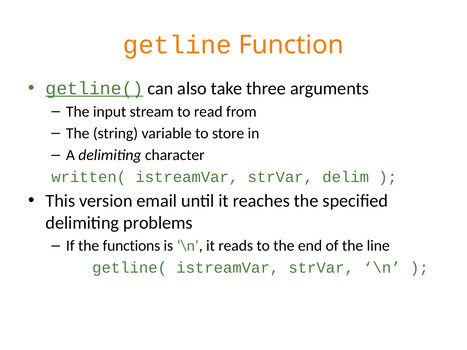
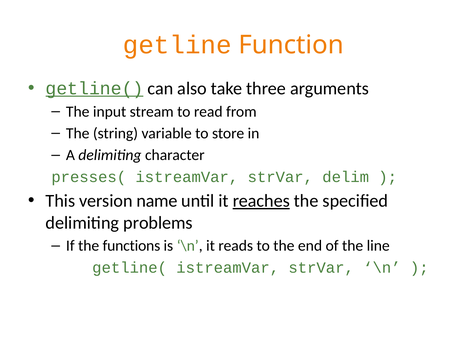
written(: written( -> presses(
email: email -> name
reaches underline: none -> present
